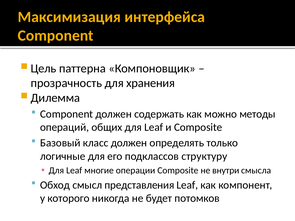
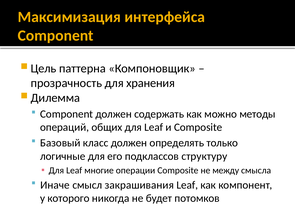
внутри: внутри -> между
Обход: Обход -> Иначе
представления: представления -> закрашивания
